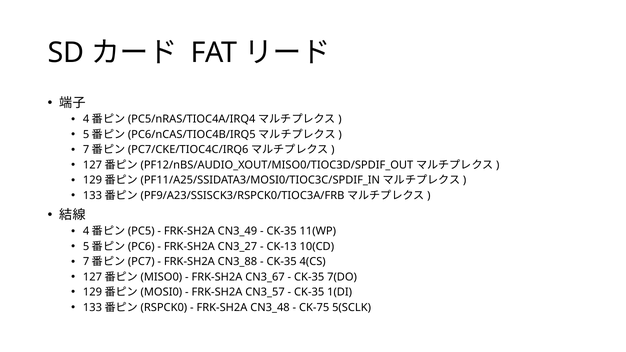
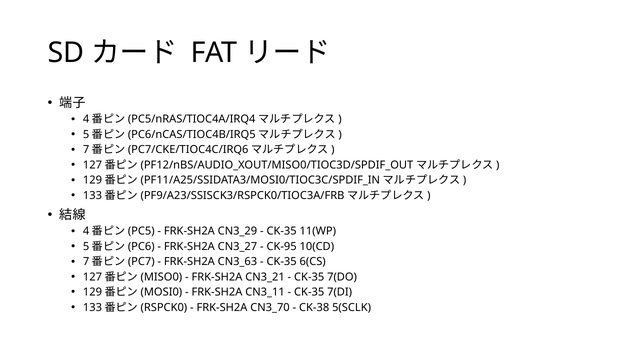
CN3_49: CN3_49 -> CN3_29
CK-13: CK-13 -> CK-95
CN3_88: CN3_88 -> CN3_63
4(CS: 4(CS -> 6(CS
CN3_67: CN3_67 -> CN3_21
CN3_57: CN3_57 -> CN3_11
1(DI: 1(DI -> 7(DI
CN3_48: CN3_48 -> CN3_70
CK-75: CK-75 -> CK-38
